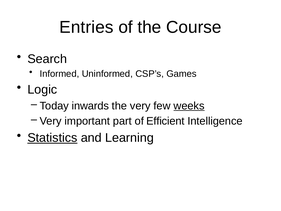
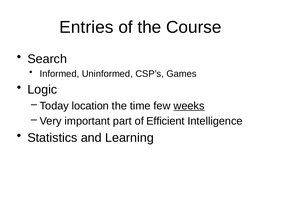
inwards: inwards -> location
the very: very -> time
Statistics underline: present -> none
